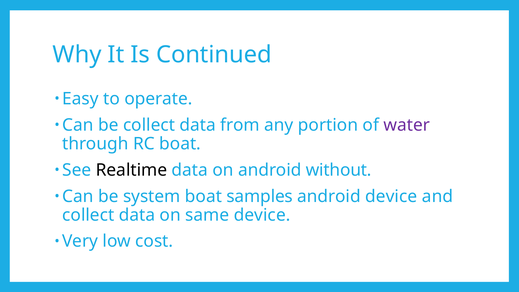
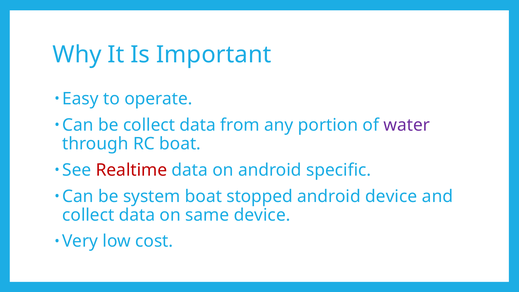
Continued: Continued -> Important
Realtime colour: black -> red
without: without -> specific
samples: samples -> stopped
